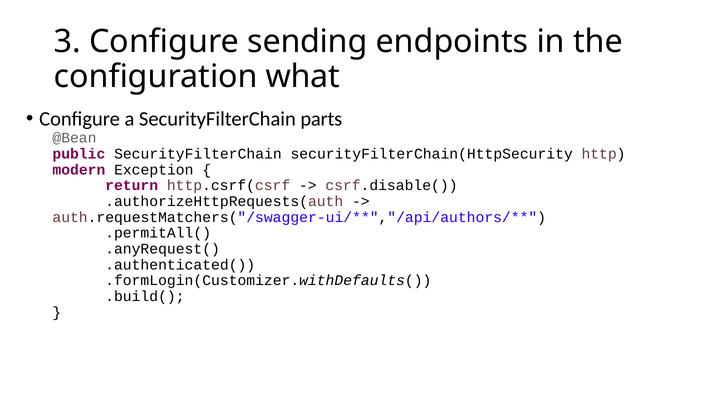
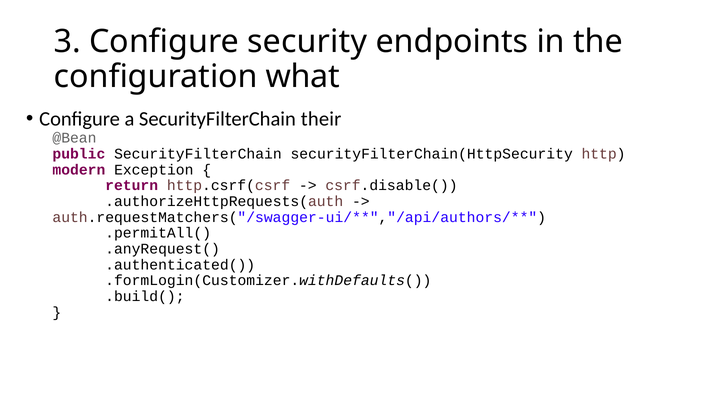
sending: sending -> security
parts: parts -> their
